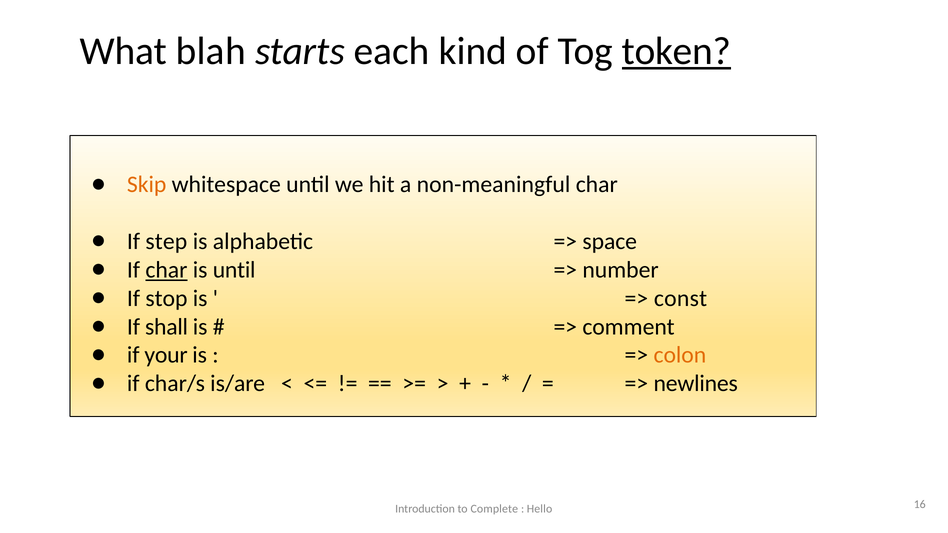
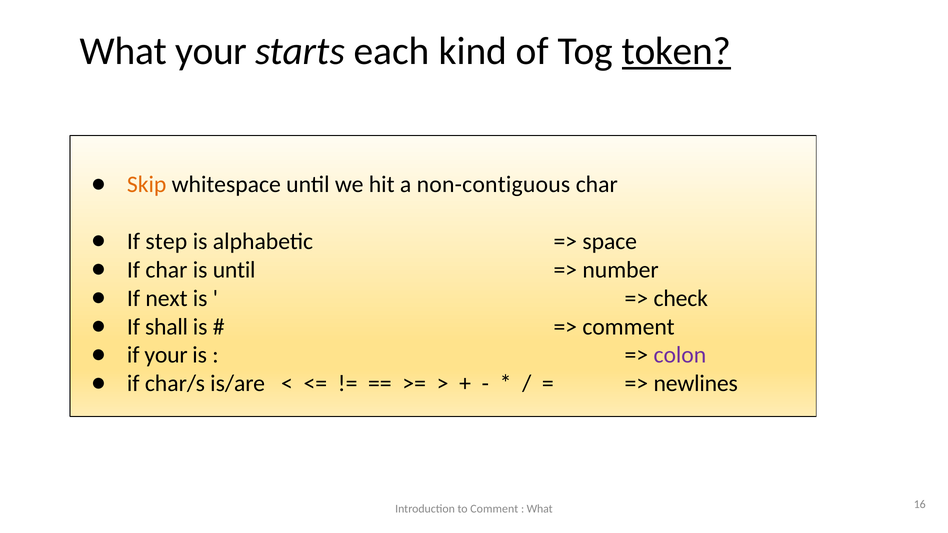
What blah: blah -> your
non-meaningful: non-meaningful -> non-contiguous
char at (166, 270) underline: present -> none
stop: stop -> next
const: const -> check
colon colour: orange -> purple
to Complete: Complete -> Comment
Hello at (540, 509): Hello -> What
